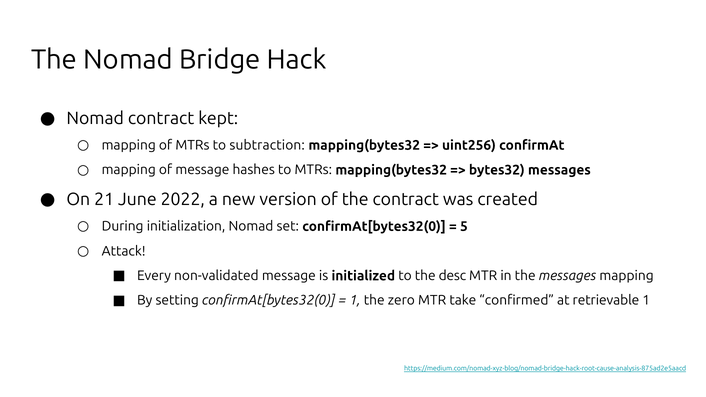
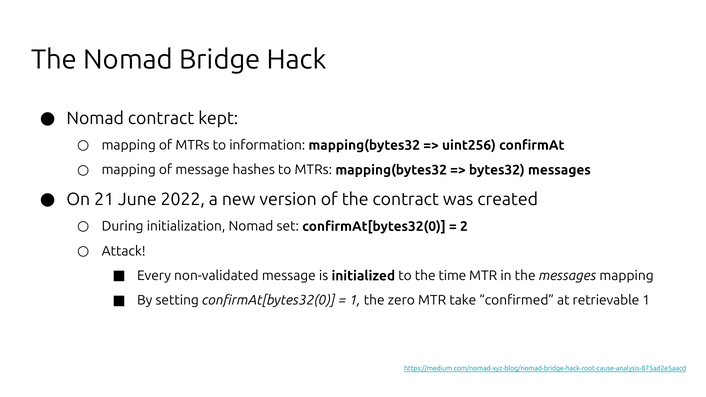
subtraction: subtraction -> information
5: 5 -> 2
desc: desc -> time
